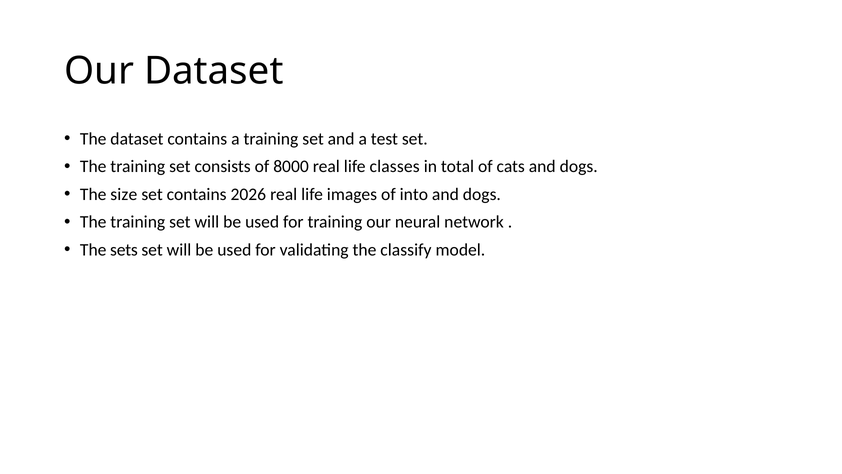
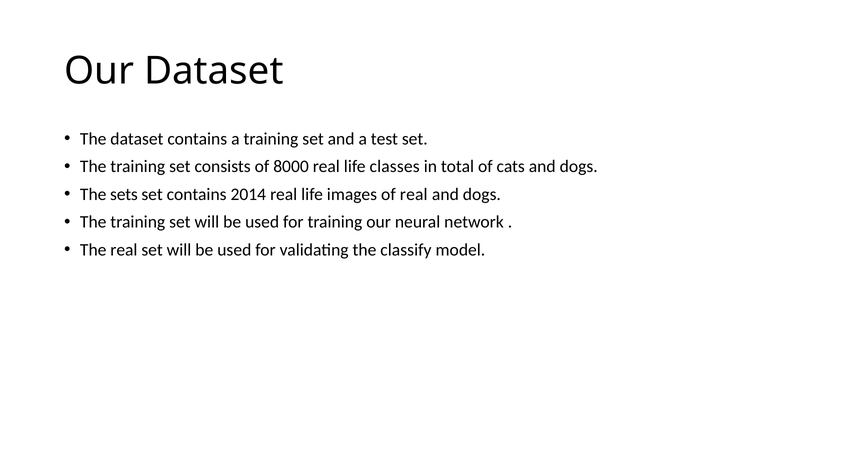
size: size -> sets
2026: 2026 -> 2014
of into: into -> real
The sets: sets -> real
